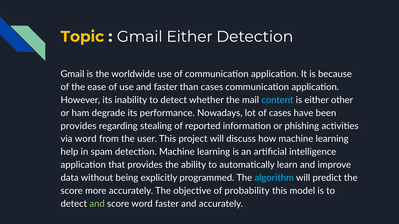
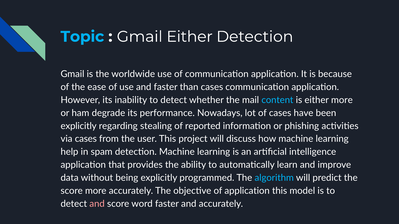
Topic colour: yellow -> light blue
either other: other -> more
provides at (79, 126): provides -> explicitly
via word: word -> cases
of probability: probability -> application
and at (97, 204) colour: light green -> pink
